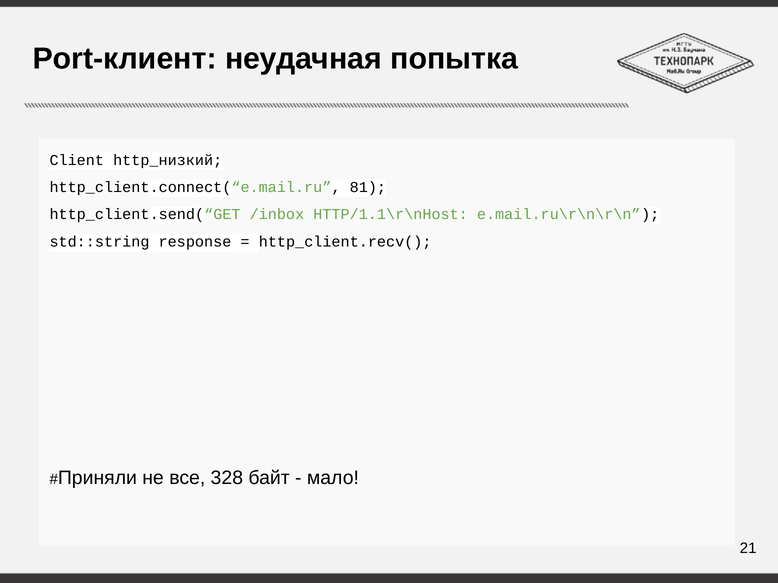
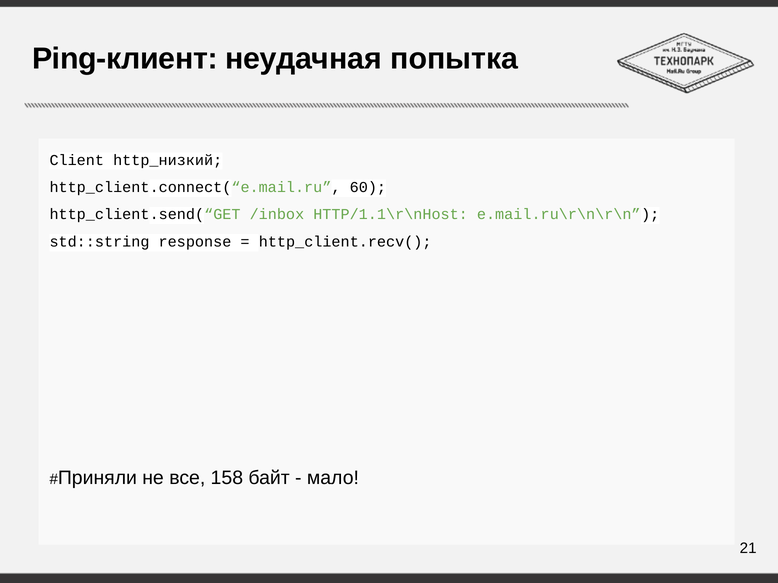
Port-клиент: Port-клиент -> Ping-клиент
81: 81 -> 60
328: 328 -> 158
